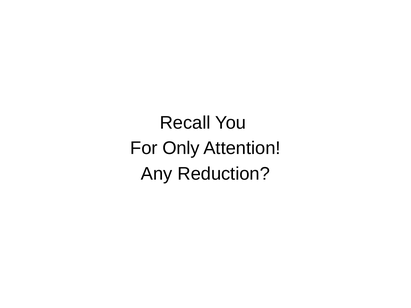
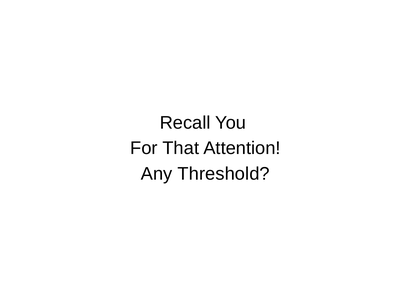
Only: Only -> That
Reduction: Reduction -> Threshold
